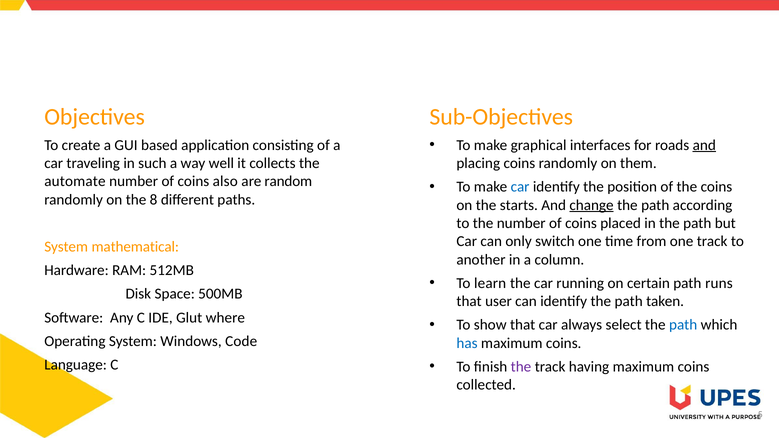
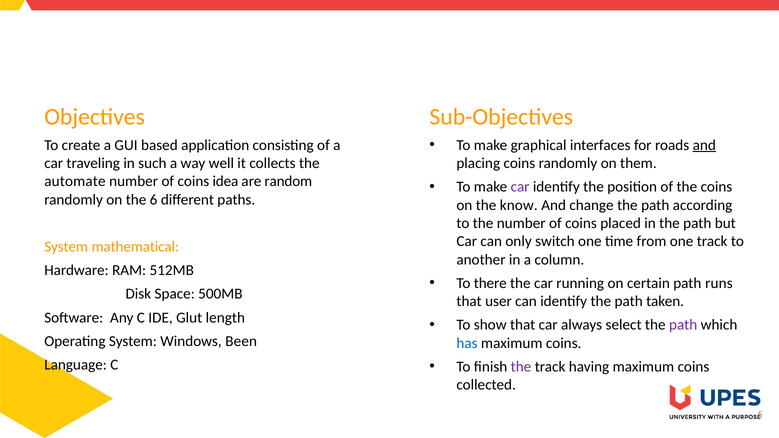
also: also -> idea
car at (520, 187) colour: blue -> purple
8: 8 -> 6
starts: starts -> know
change underline: present -> none
learn: learn -> there
where: where -> length
path at (683, 325) colour: blue -> purple
Code: Code -> Been
